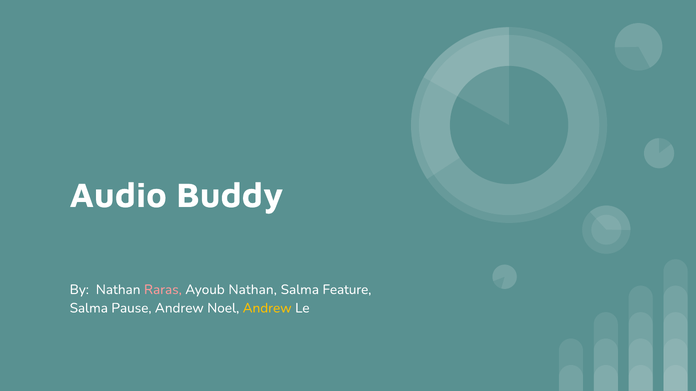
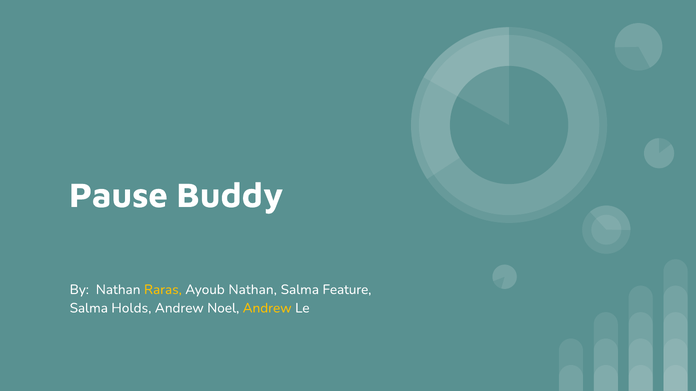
Audio: Audio -> Pause
Raras colour: pink -> yellow
Pause: Pause -> Holds
